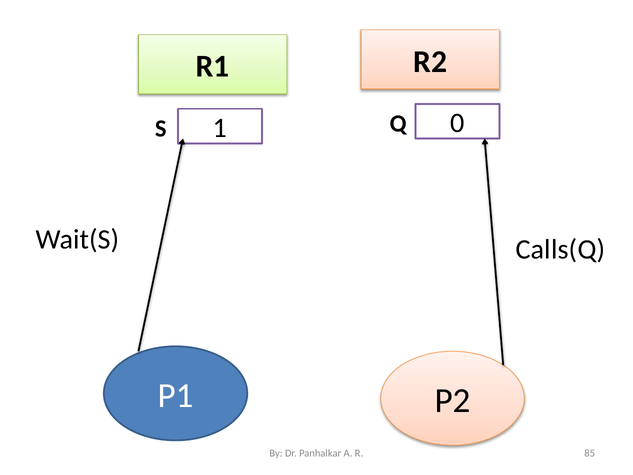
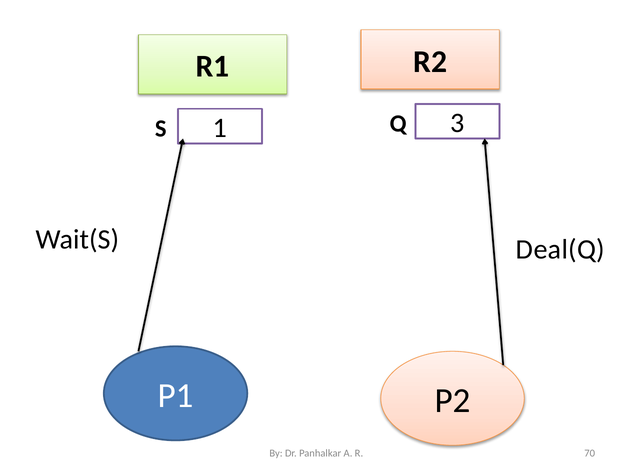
0: 0 -> 3
Calls(Q: Calls(Q -> Deal(Q
85: 85 -> 70
